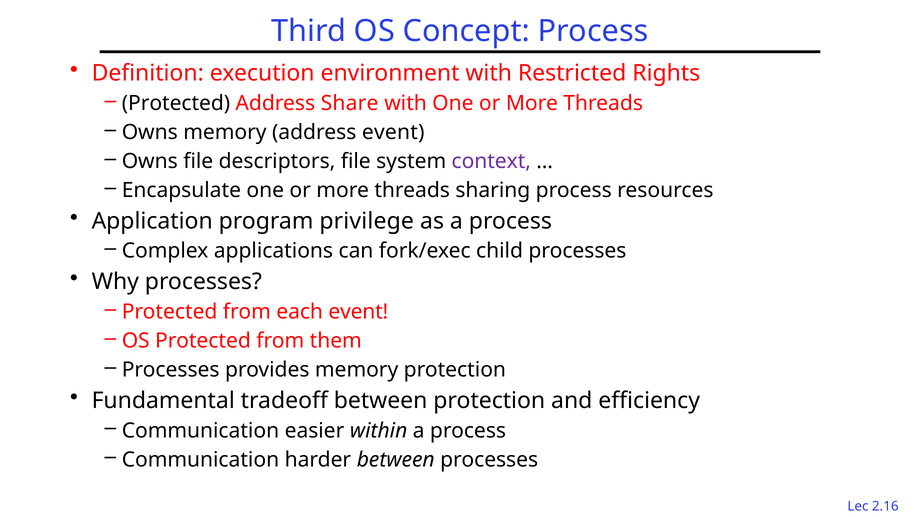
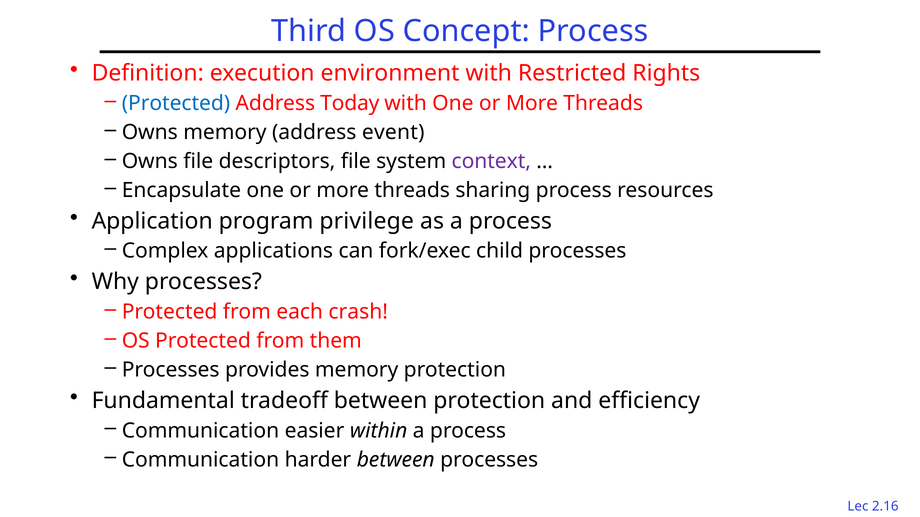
Protected at (176, 103) colour: black -> blue
Share: Share -> Today
each event: event -> crash
